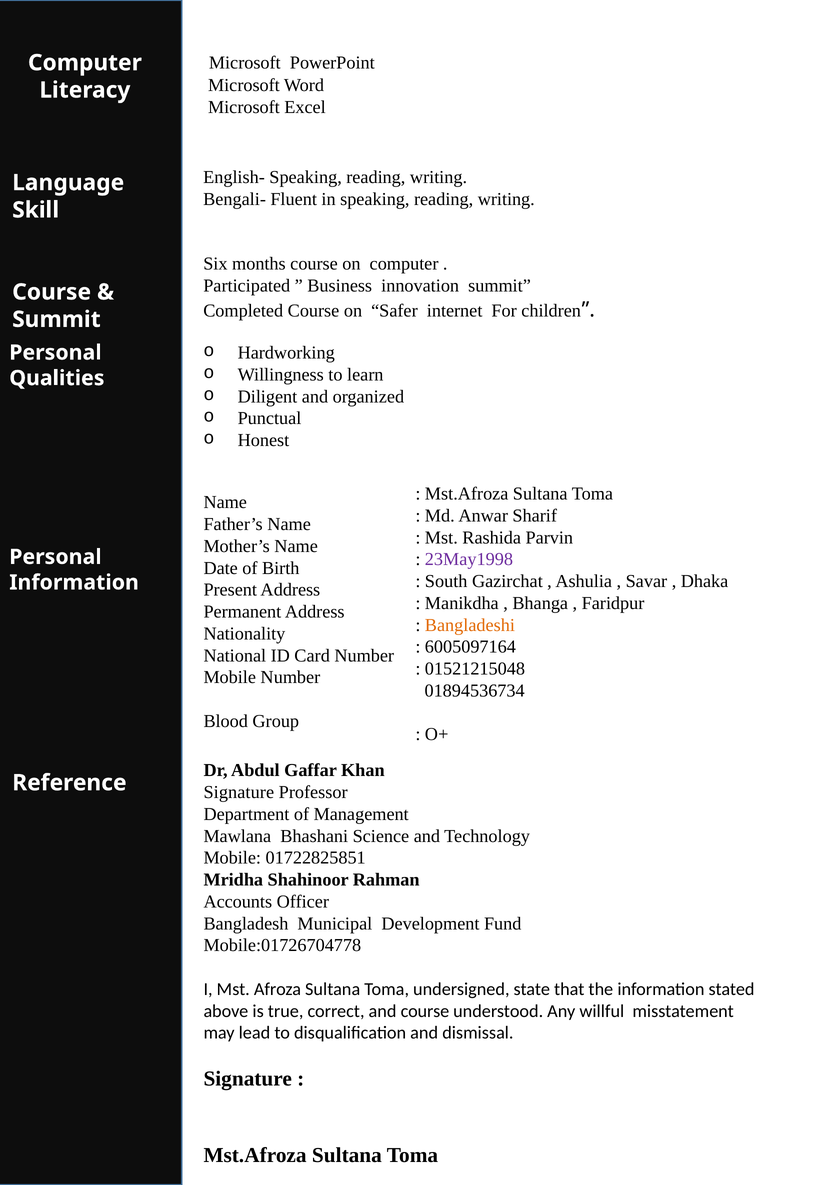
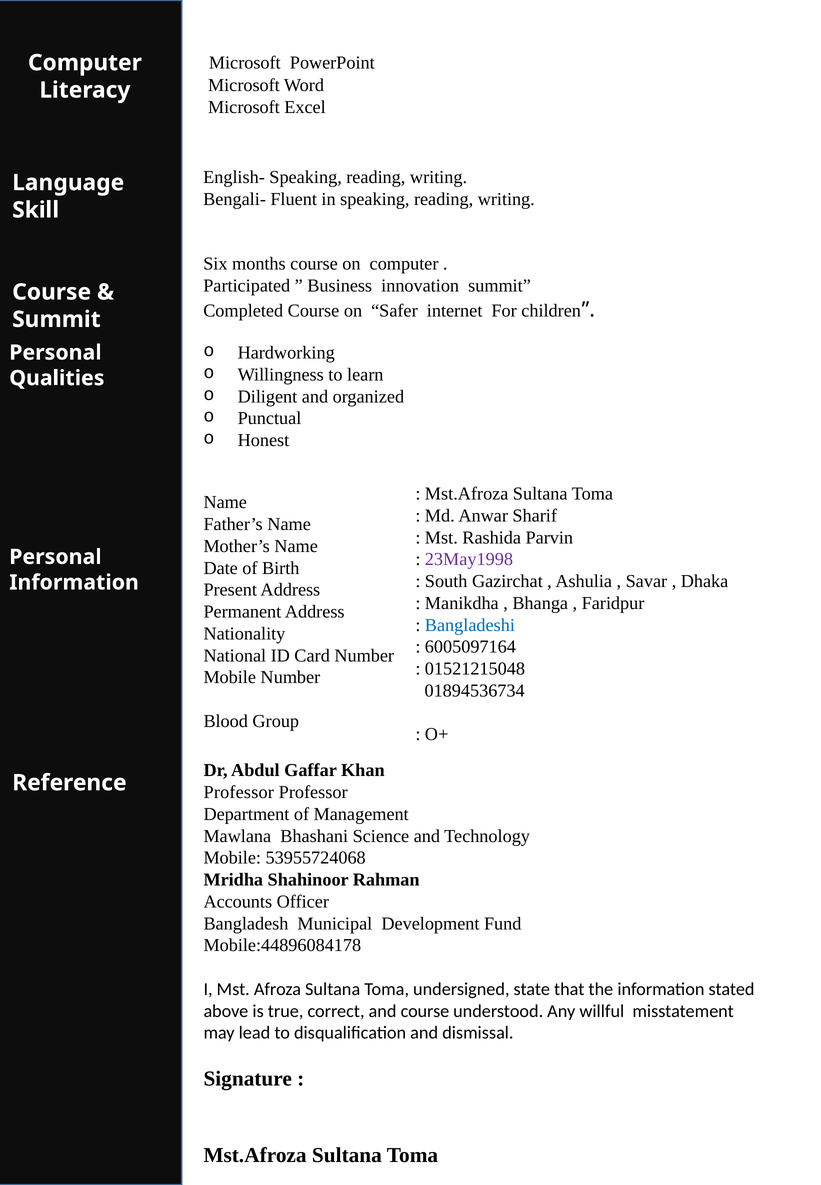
Bangladeshi colour: orange -> blue
Signature at (239, 793): Signature -> Professor
01722825851: 01722825851 -> 53955724068
Mobile:01726704778: Mobile:01726704778 -> Mobile:44896084178
